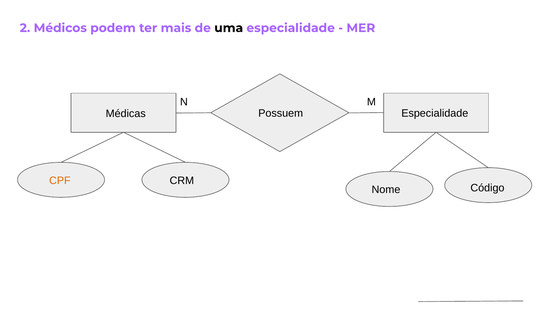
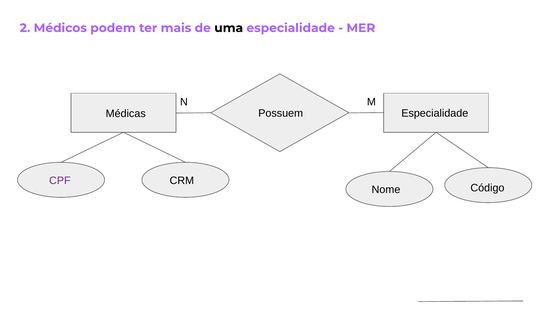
CPF colour: orange -> purple
